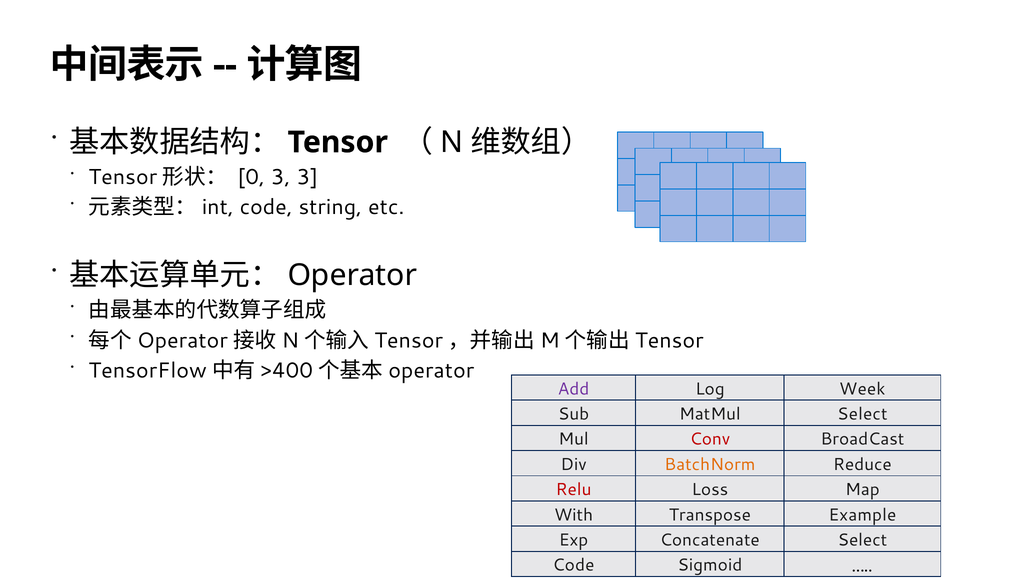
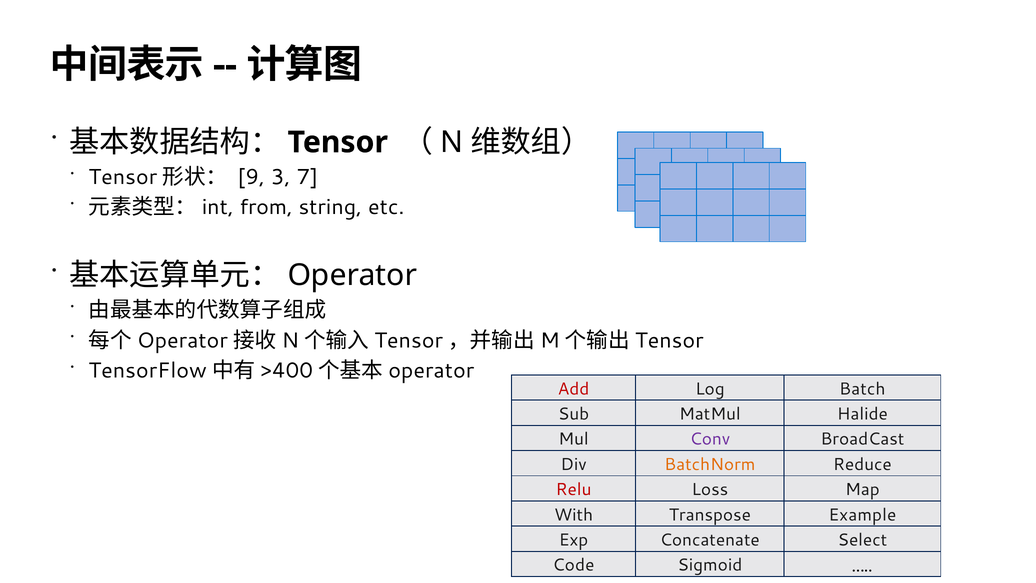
0: 0 -> 9
3 3: 3 -> 7
code at (266, 207): code -> from
Add colour: purple -> red
Week: Week -> Batch
MatMul Select: Select -> Halide
Conv colour: red -> purple
